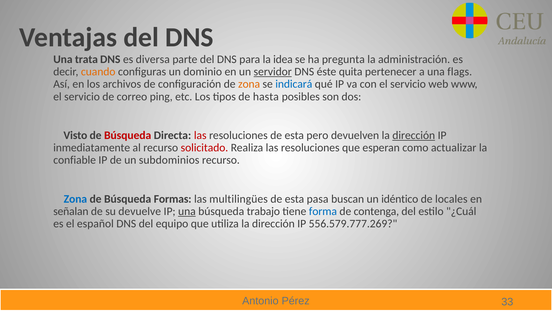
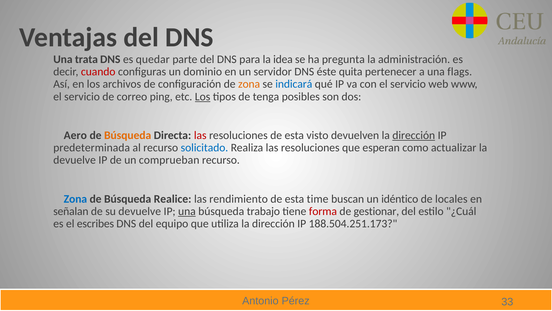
diversa: diversa -> quedar
cuando colour: orange -> red
servidor underline: present -> none
Los at (203, 96) underline: none -> present
hasta: hasta -> tenga
Visto: Visto -> Aero
Búsqueda at (128, 135) colour: red -> orange
pero: pero -> visto
inmediatamente: inmediatamente -> predeterminada
solicitado colour: red -> blue
confiable at (75, 160): confiable -> devuelve
subdominios: subdominios -> comprueban
Formas: Formas -> Realice
multilingües: multilingües -> rendimiento
pasa: pasa -> time
forma colour: blue -> red
contenga: contenga -> gestionar
español: español -> escribes
556.579.777.269: 556.579.777.269 -> 188.504.251.173
